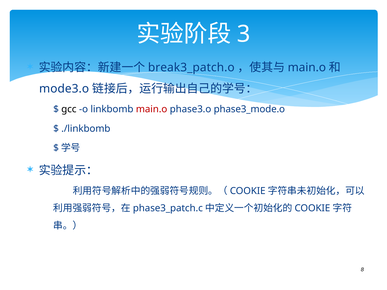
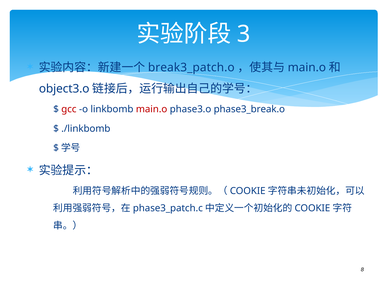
mode3.o: mode3.o -> object3.o
gcc colour: black -> red
phase3_mode.o: phase3_mode.o -> phase3_break.o
